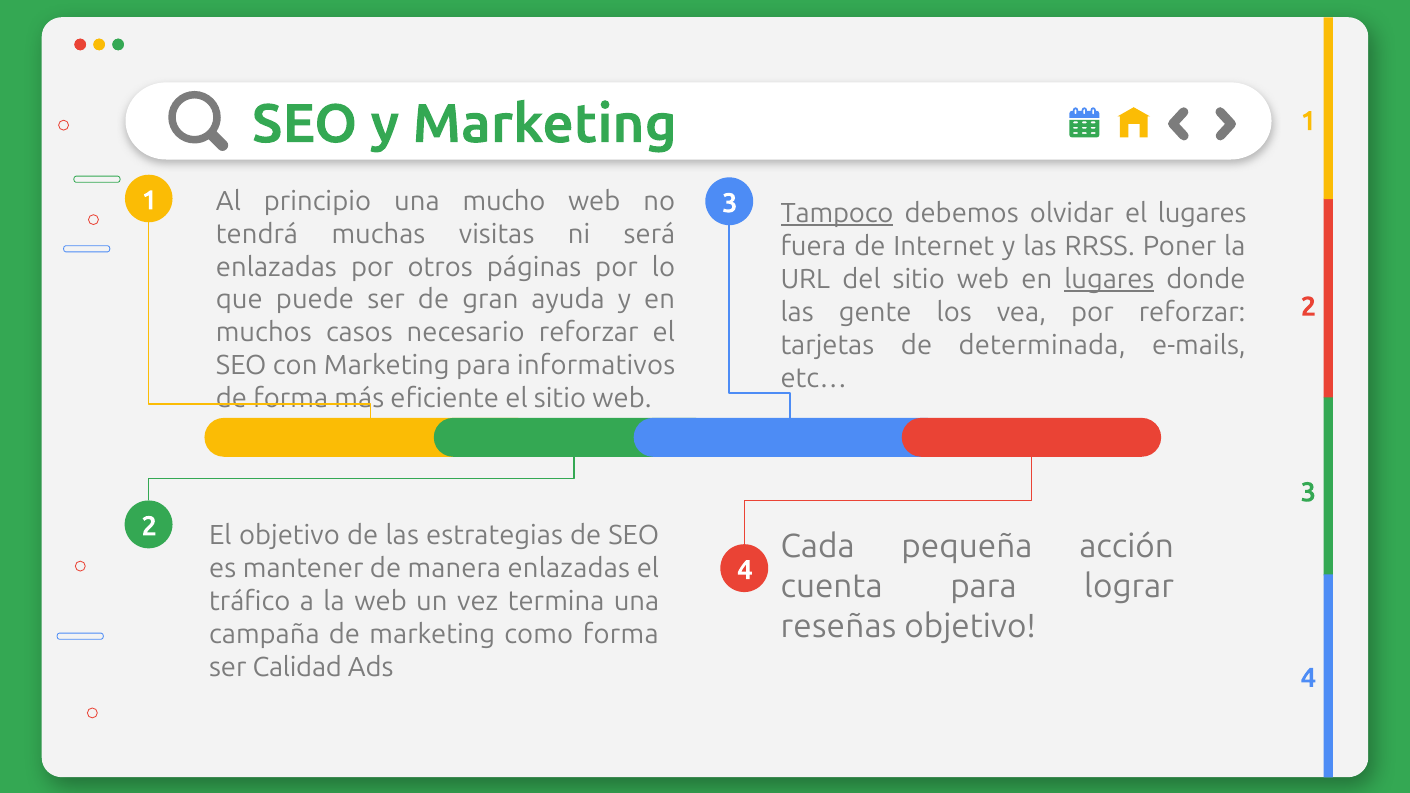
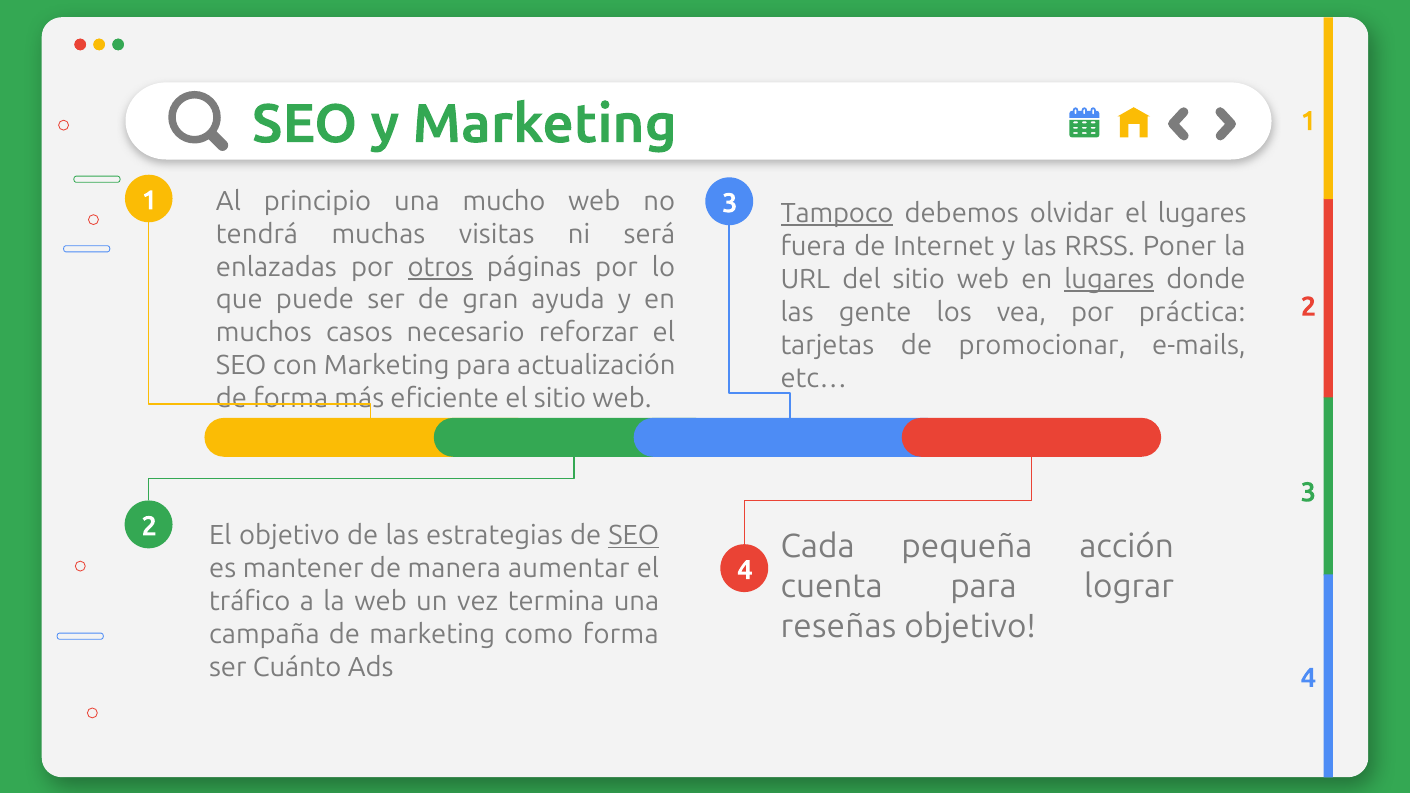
otros underline: none -> present
por reforzar: reforzar -> práctica
determinada: determinada -> promocionar
informativos: informativos -> actualización
SEO at (634, 536) underline: none -> present
manera enlazadas: enlazadas -> aumentar
Calidad: Calidad -> Cuánto
